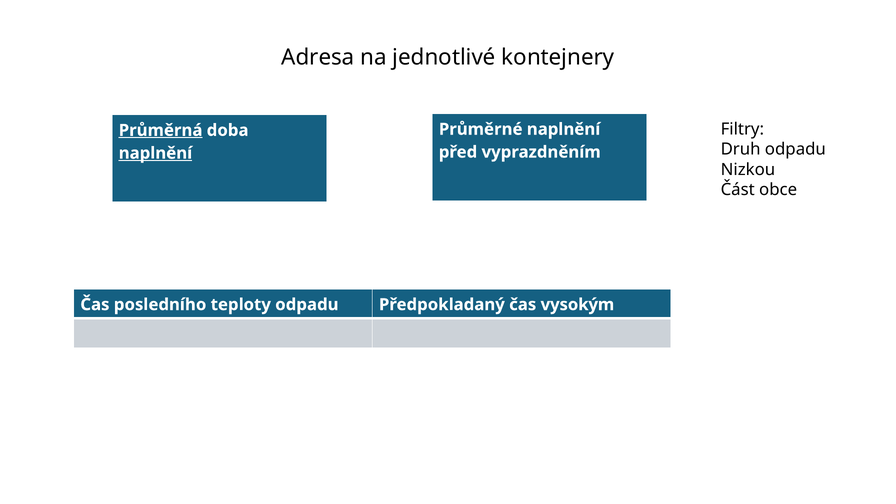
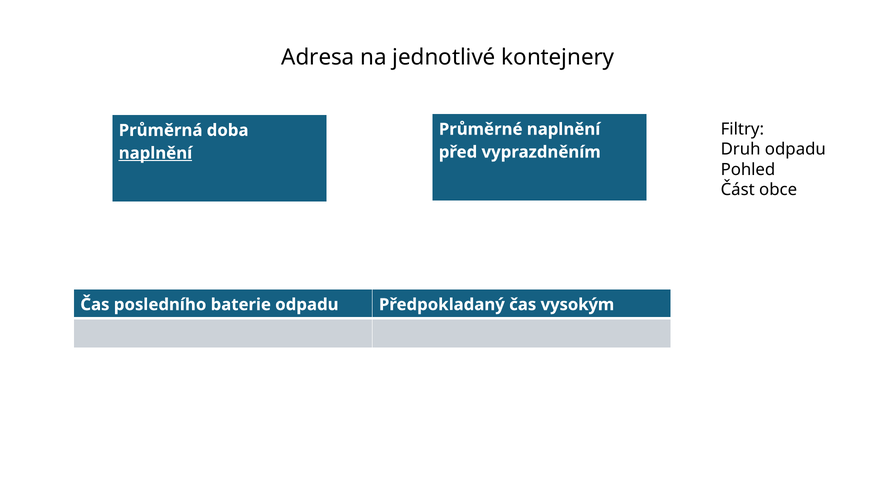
Průměrná underline: present -> none
Nizkou: Nizkou -> Pohled
teploty: teploty -> baterie
